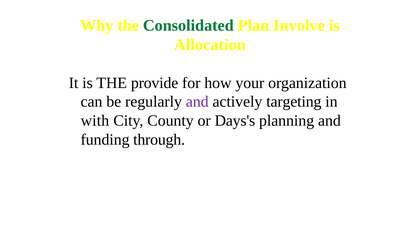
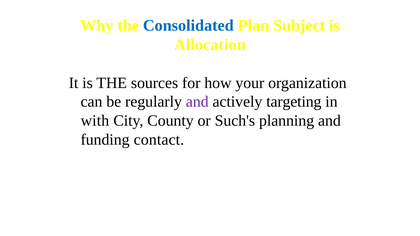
Consolidated colour: green -> blue
Involve: Involve -> Subject
provide: provide -> sources
Days's: Days's -> Such's
through: through -> contact
